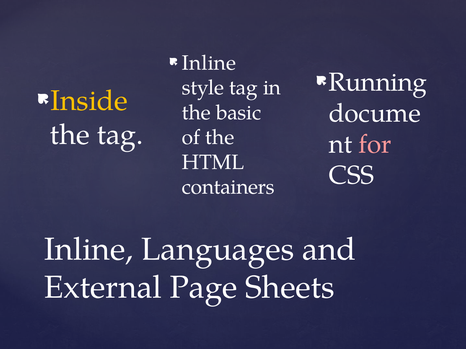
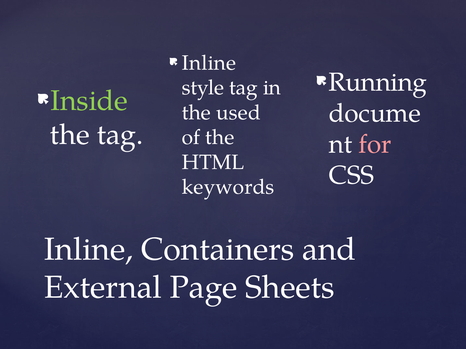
Inside colour: yellow -> light green
basic: basic -> used
containers: containers -> keywords
Languages: Languages -> Containers
